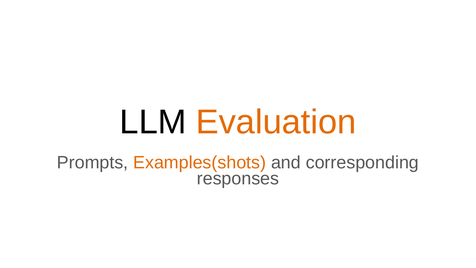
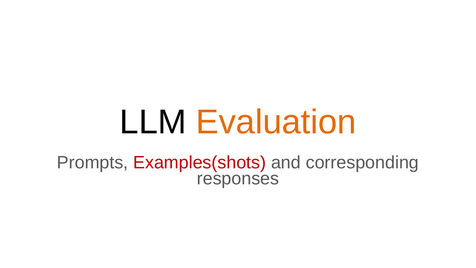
Examples(shots colour: orange -> red
